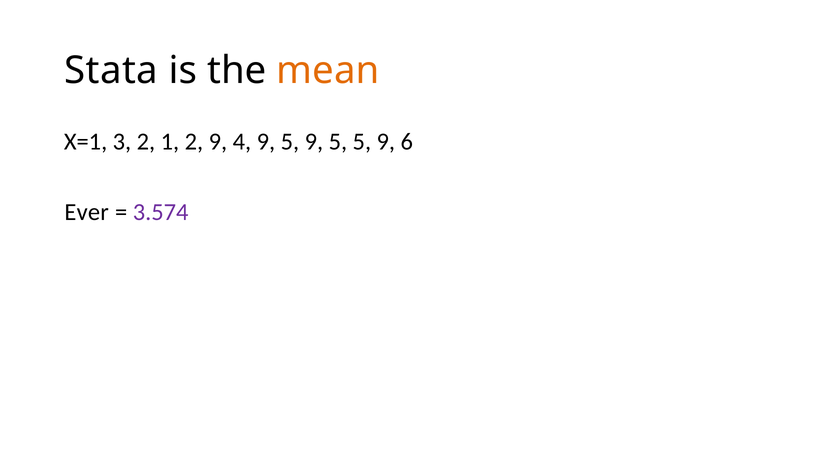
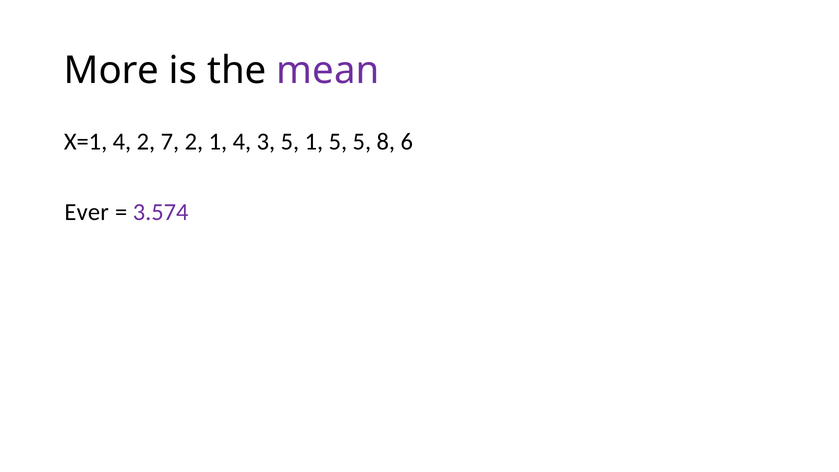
Stata: Stata -> More
mean colour: orange -> purple
X=1 3: 3 -> 4
1: 1 -> 7
2 9: 9 -> 1
4 9: 9 -> 3
9 at (314, 142): 9 -> 1
5 5 9: 9 -> 8
